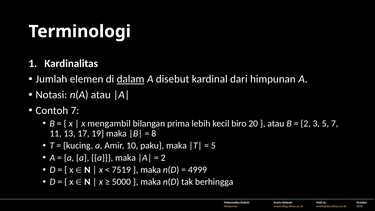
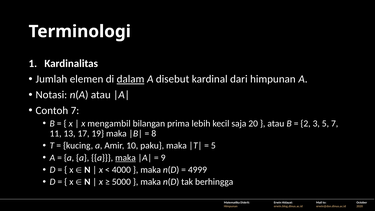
biro: biro -> saja
maka at (125, 158) underline: none -> present
2 at (163, 158): 2 -> 9
7519: 7519 -> 4000
